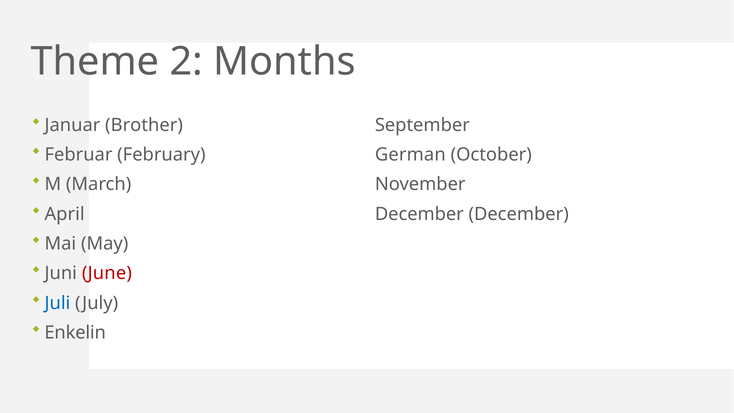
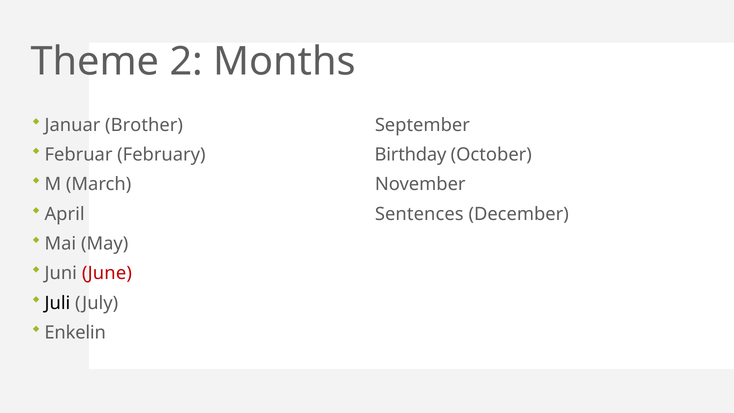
German: German -> Birthday
April December: December -> Sentences
Juli colour: blue -> black
